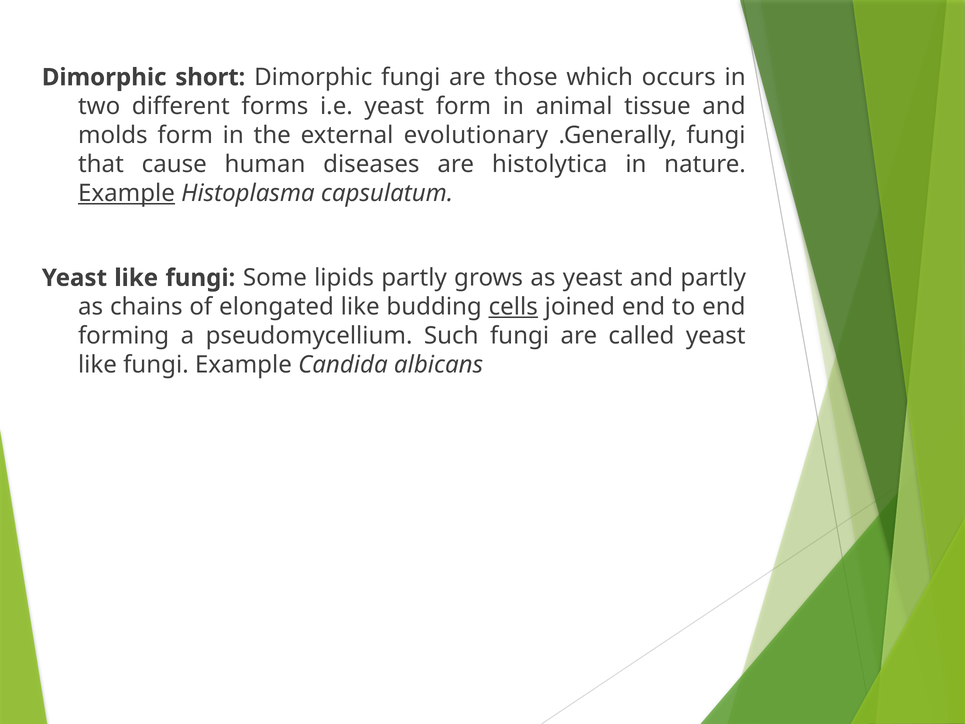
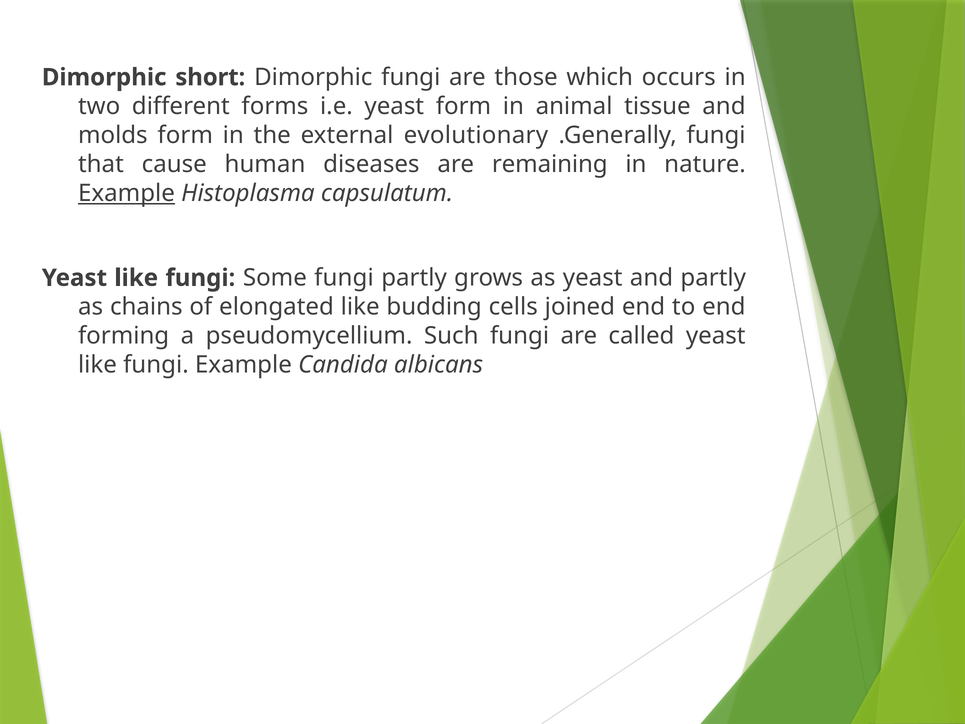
histolytica: histolytica -> remaining
Some lipids: lipids -> fungi
cells underline: present -> none
